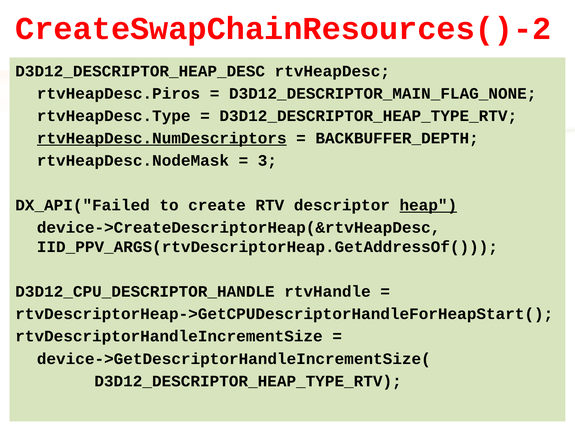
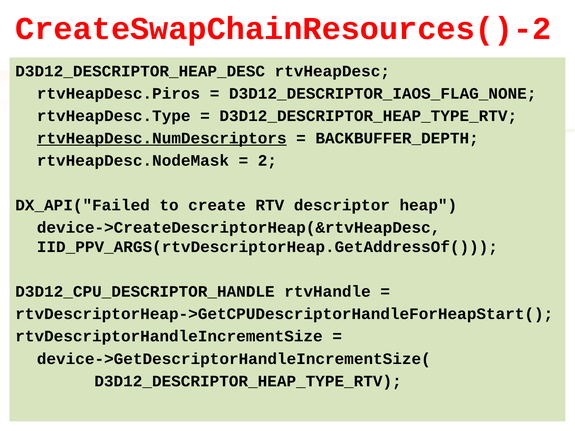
D3D12_DESCRIPTOR_MAIN_FLAG_NONE: D3D12_DESCRIPTOR_MAIN_FLAG_NONE -> D3D12_DESCRIPTOR_IAOS_FLAG_NONE
3: 3 -> 2
heap underline: present -> none
